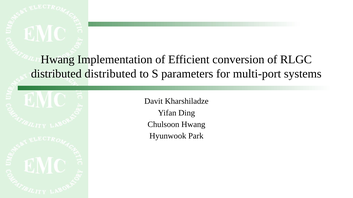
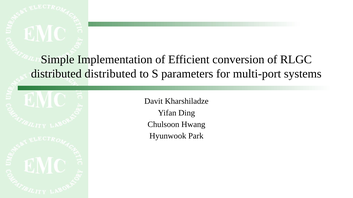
Hwang at (58, 60): Hwang -> Simple
